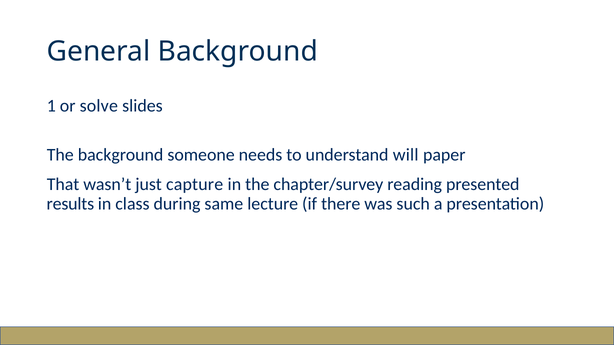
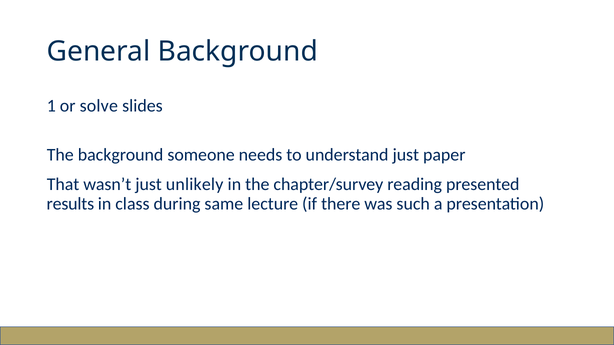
understand will: will -> just
capture: capture -> unlikely
